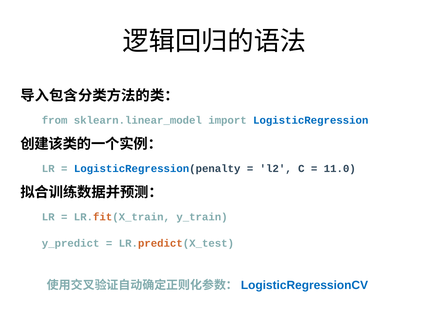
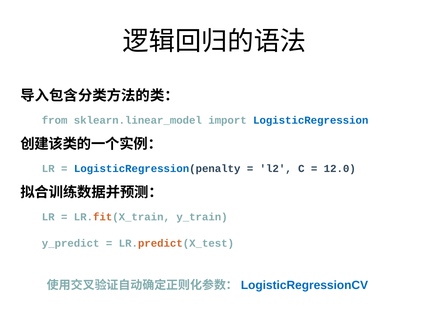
11.0: 11.0 -> 12.0
